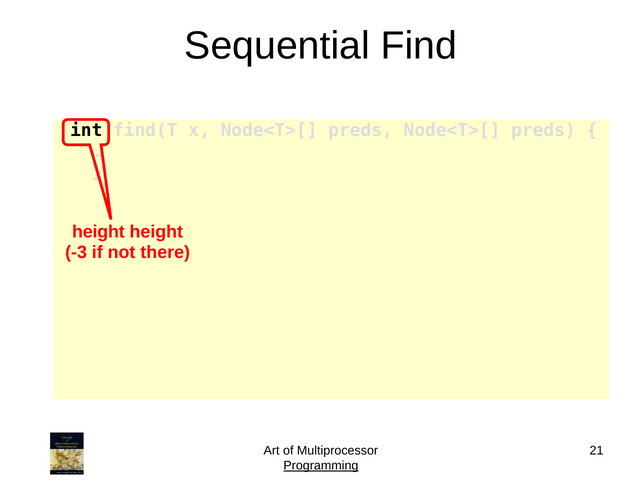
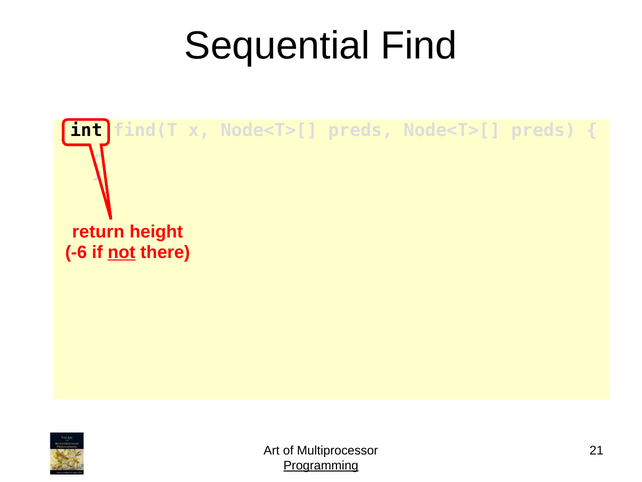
height at (98, 232): height -> return
-3: -3 -> -6
not underline: none -> present
